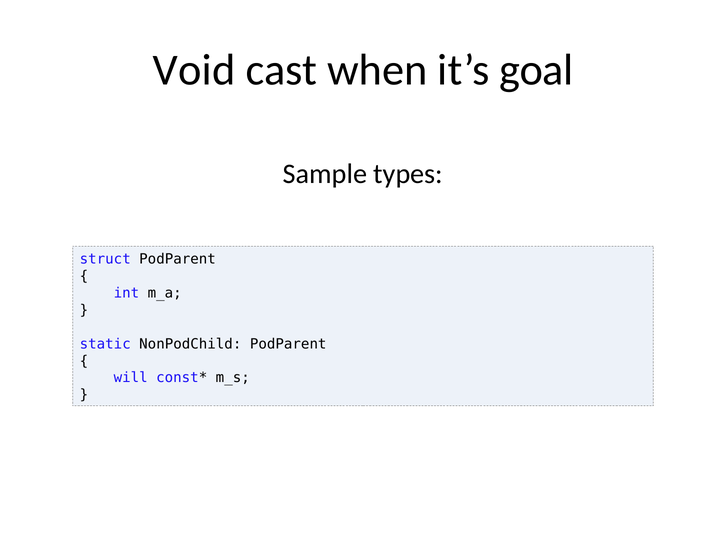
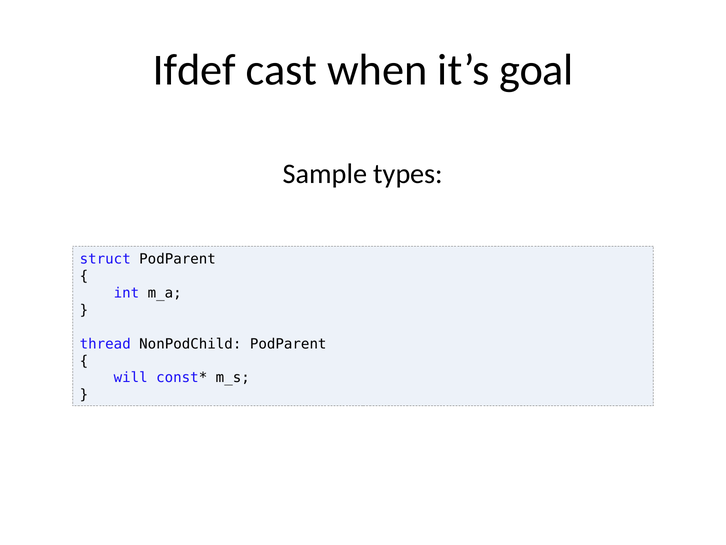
Void: Void -> Ifdef
static: static -> thread
